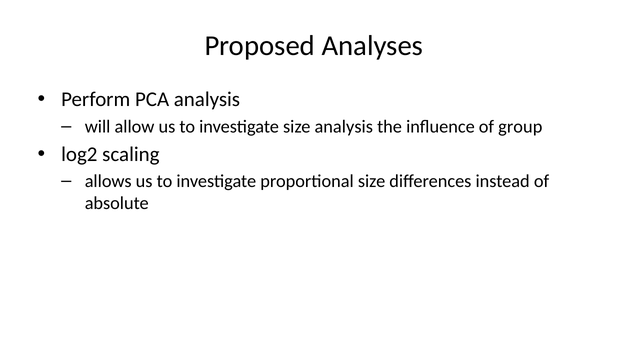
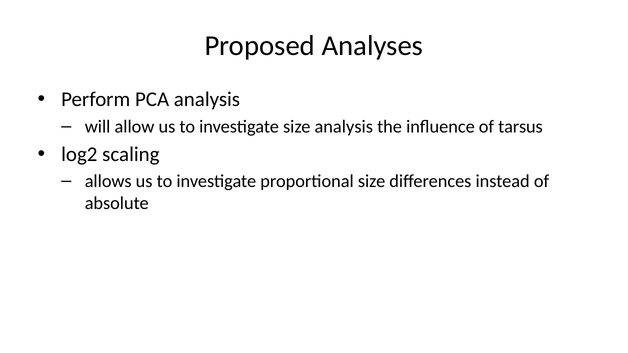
group: group -> tarsus
